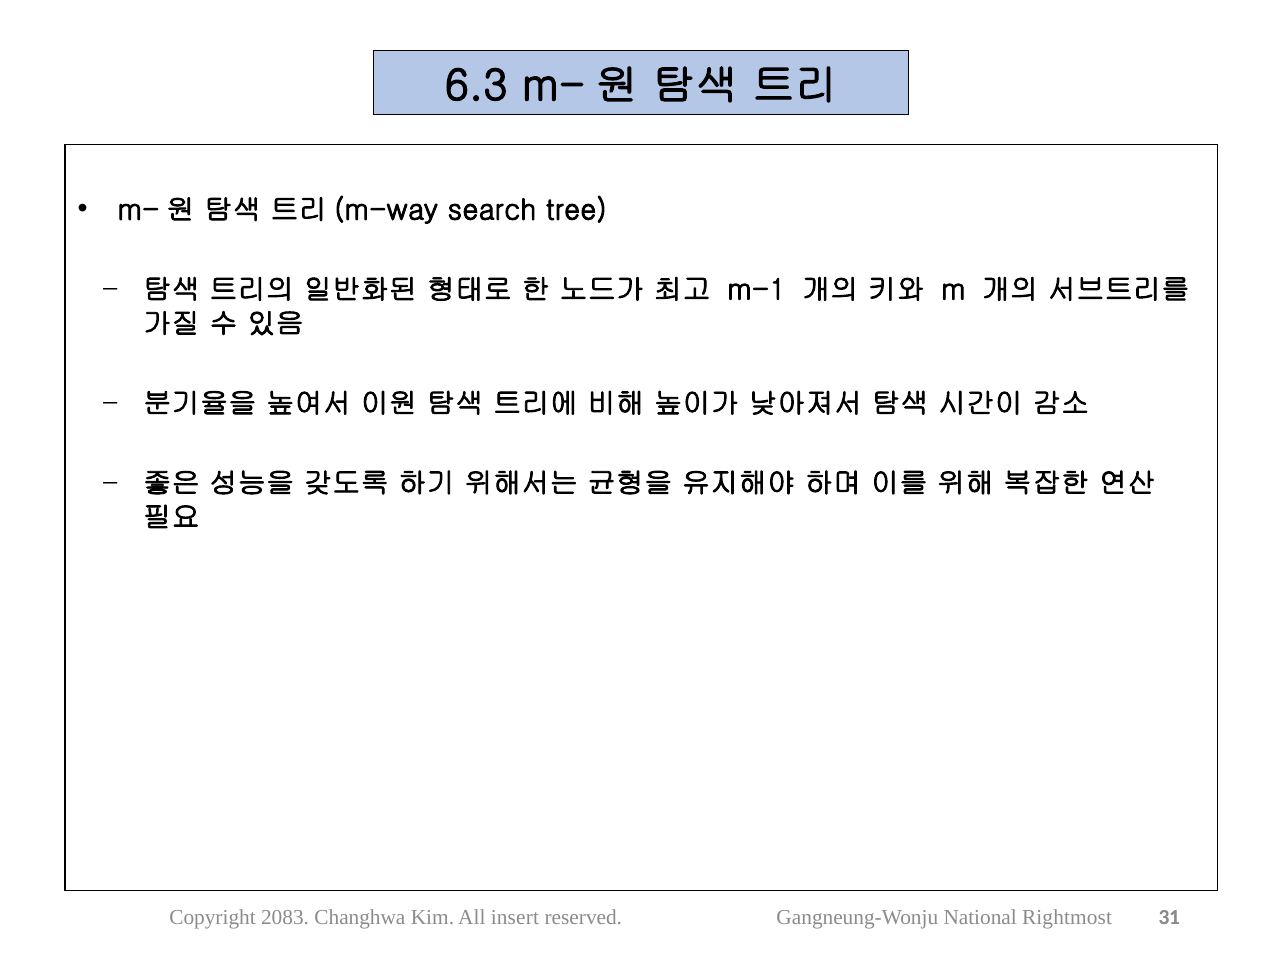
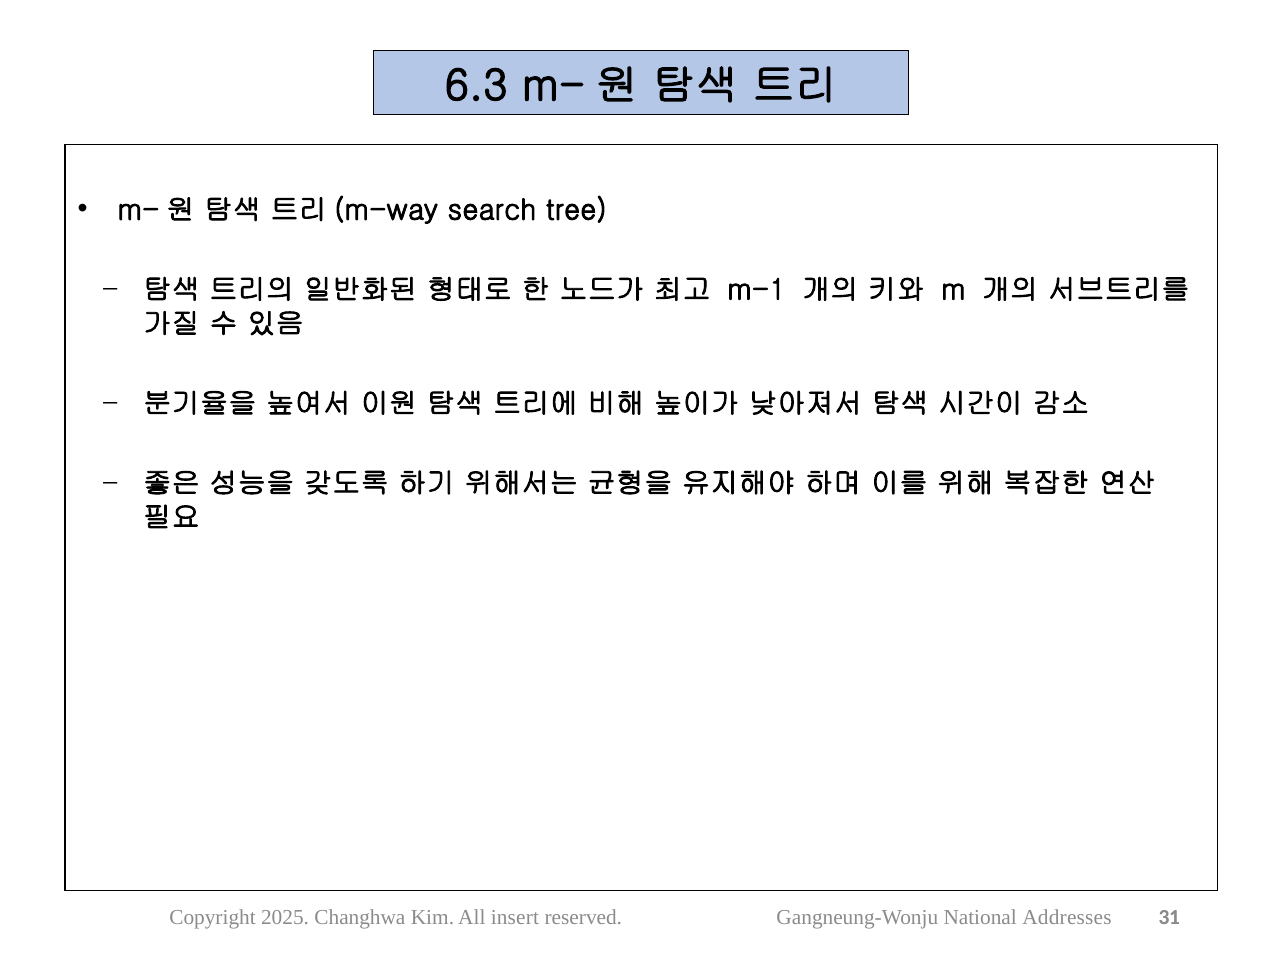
2083: 2083 -> 2025
Rightmost: Rightmost -> Addresses
